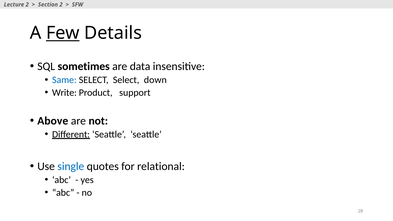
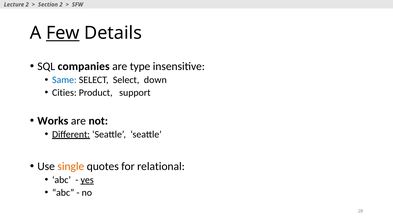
sometimes: sometimes -> companies
data: data -> type
Write: Write -> Cities
Above: Above -> Works
single colour: blue -> orange
yes underline: none -> present
